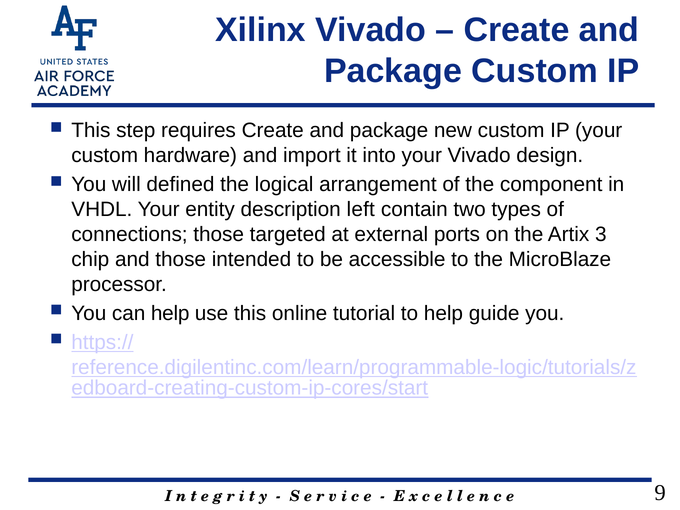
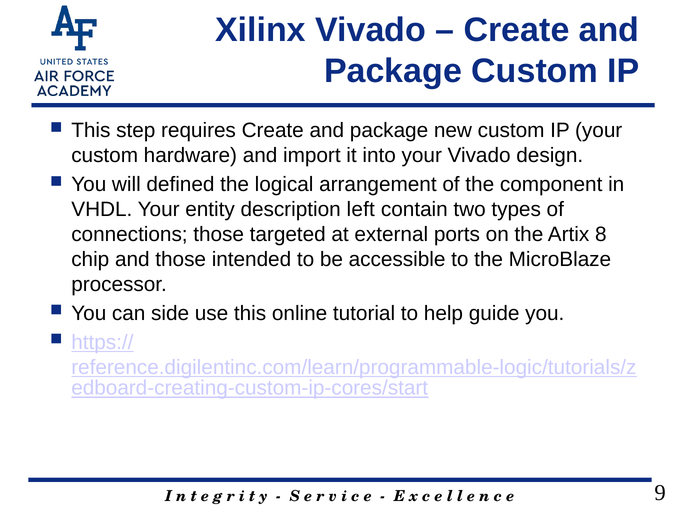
3: 3 -> 8
can help: help -> side
